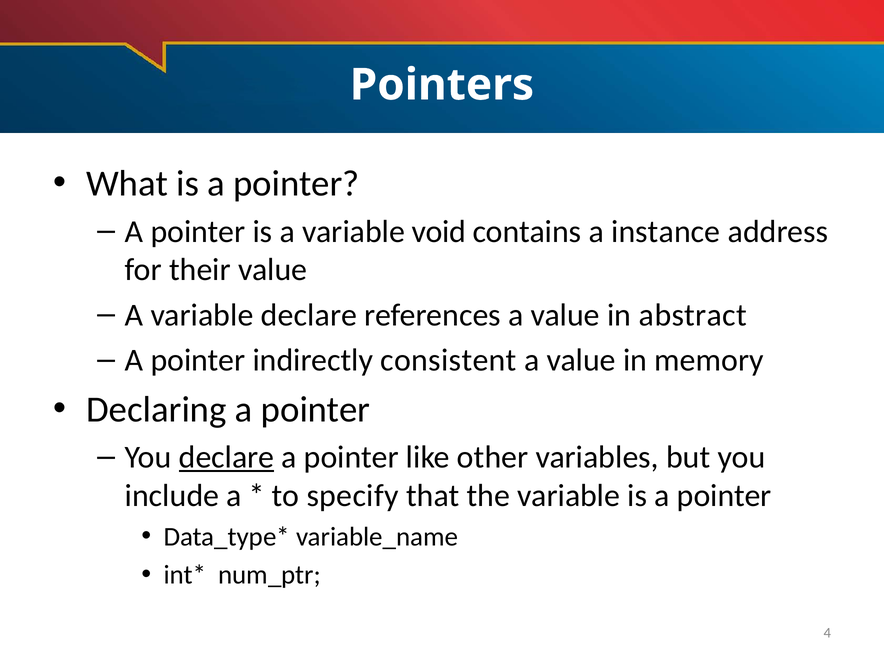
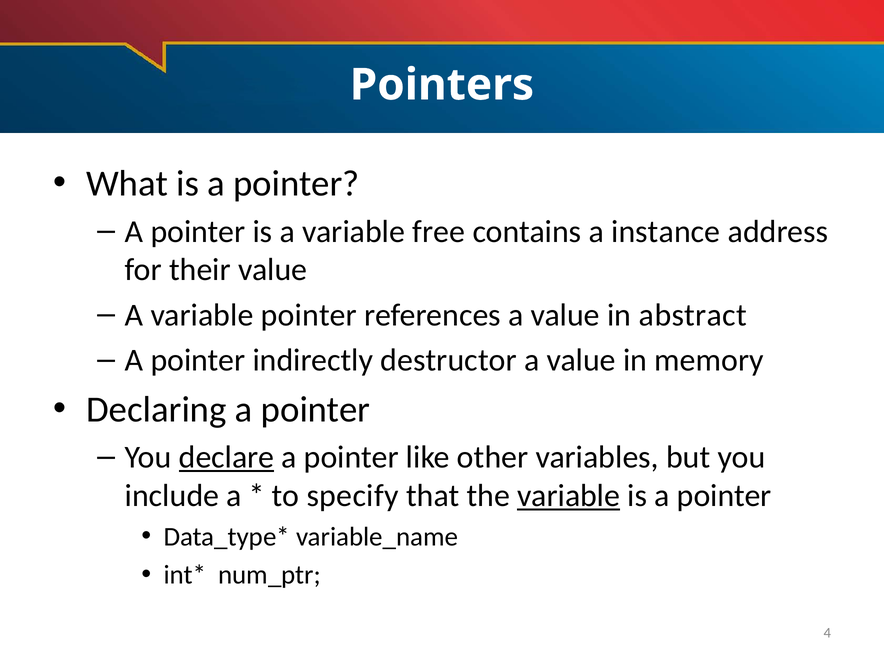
void: void -> free
variable declare: declare -> pointer
consistent: consistent -> destructor
variable at (569, 496) underline: none -> present
